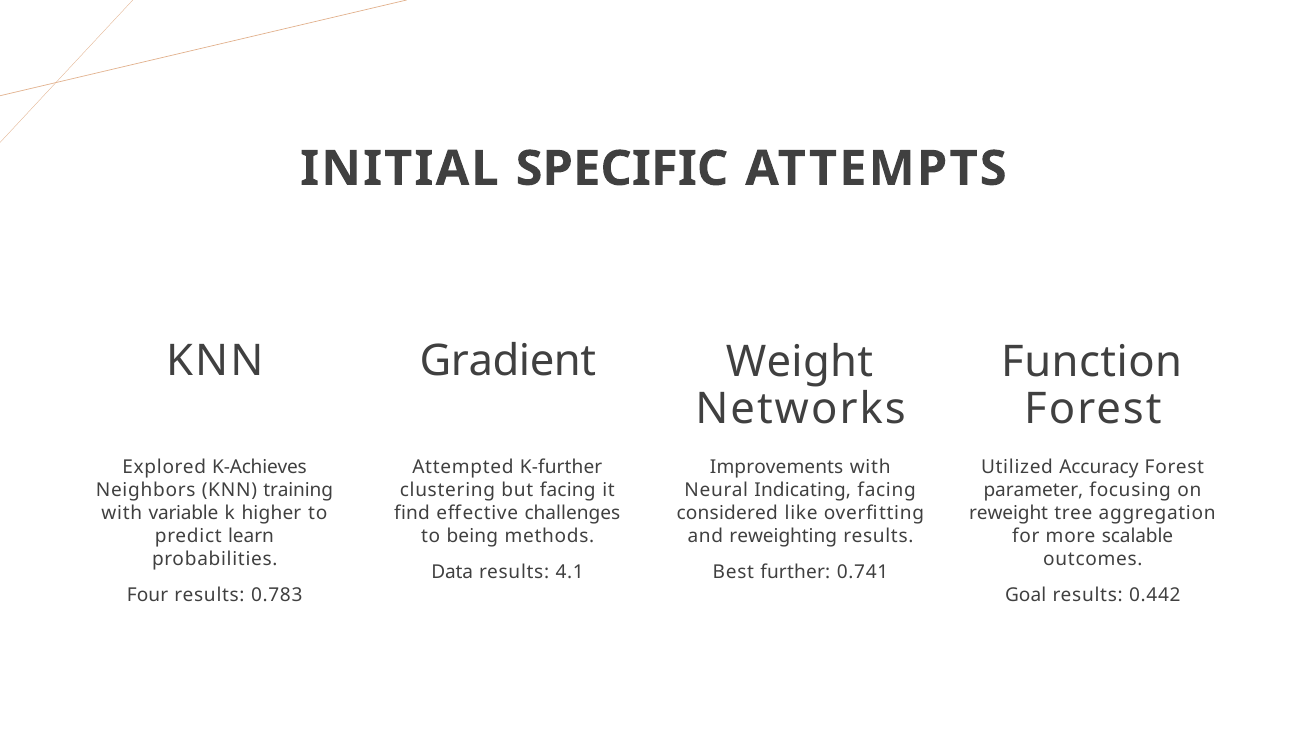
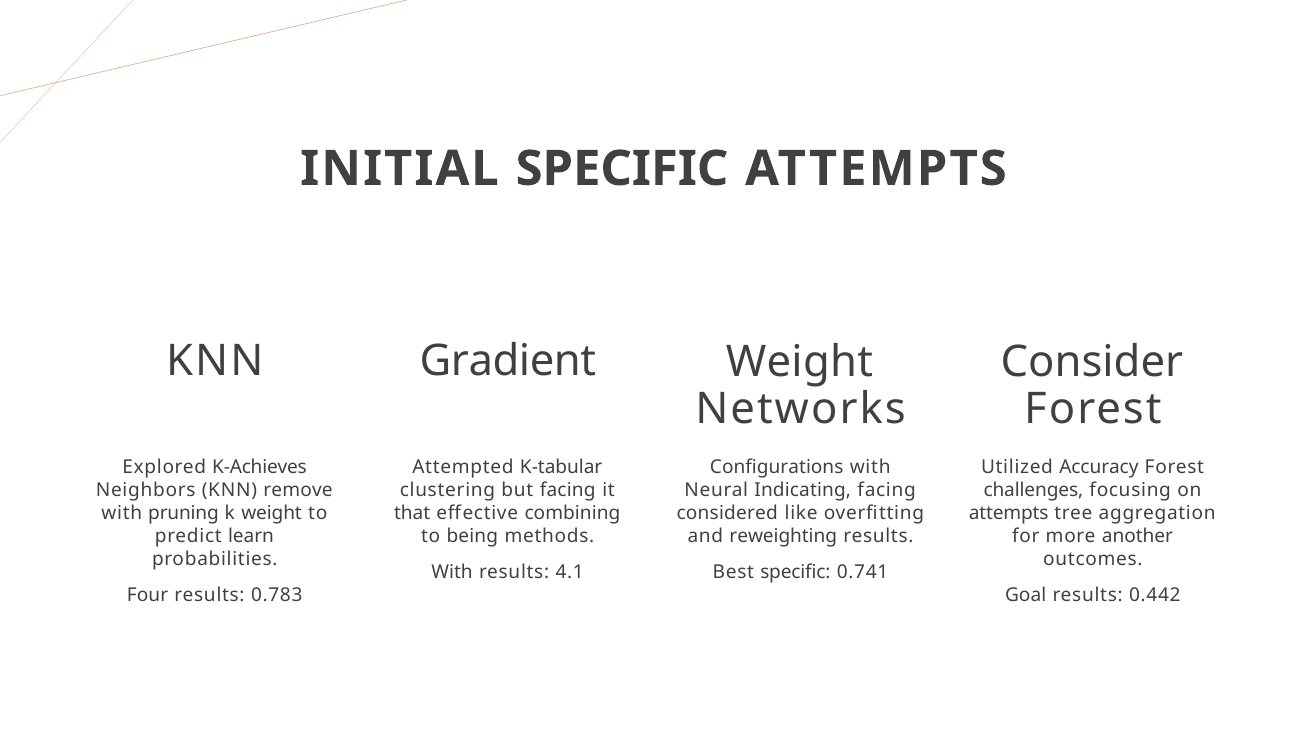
Function: Function -> Consider
K-further: K-further -> K-tabular
Improvements: Improvements -> Configurations
parameter: parameter -> challenges
training: training -> remove
variable: variable -> pruning
k higher: higher -> weight
find: find -> that
challenges: challenges -> combining
reweight at (1009, 513): reweight -> attempts
scalable: scalable -> another
Data at (452, 572): Data -> With
Best further: further -> specific
